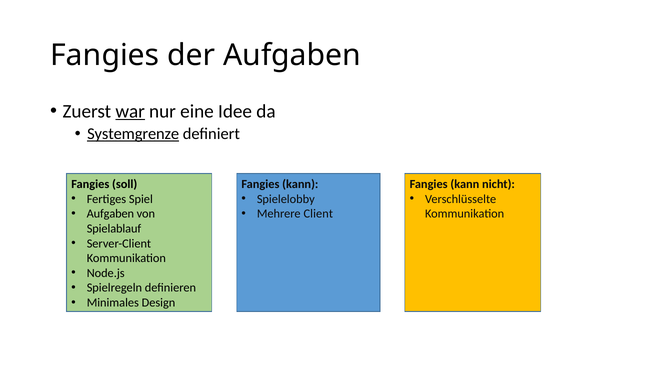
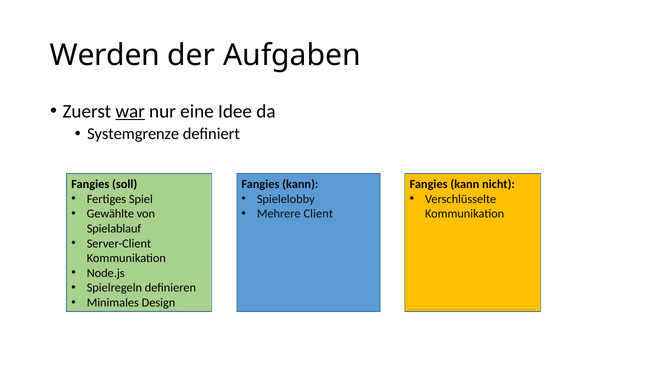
Fangies at (105, 55): Fangies -> Werden
Systemgrenze underline: present -> none
Aufgaben at (110, 214): Aufgaben -> Gewählte
